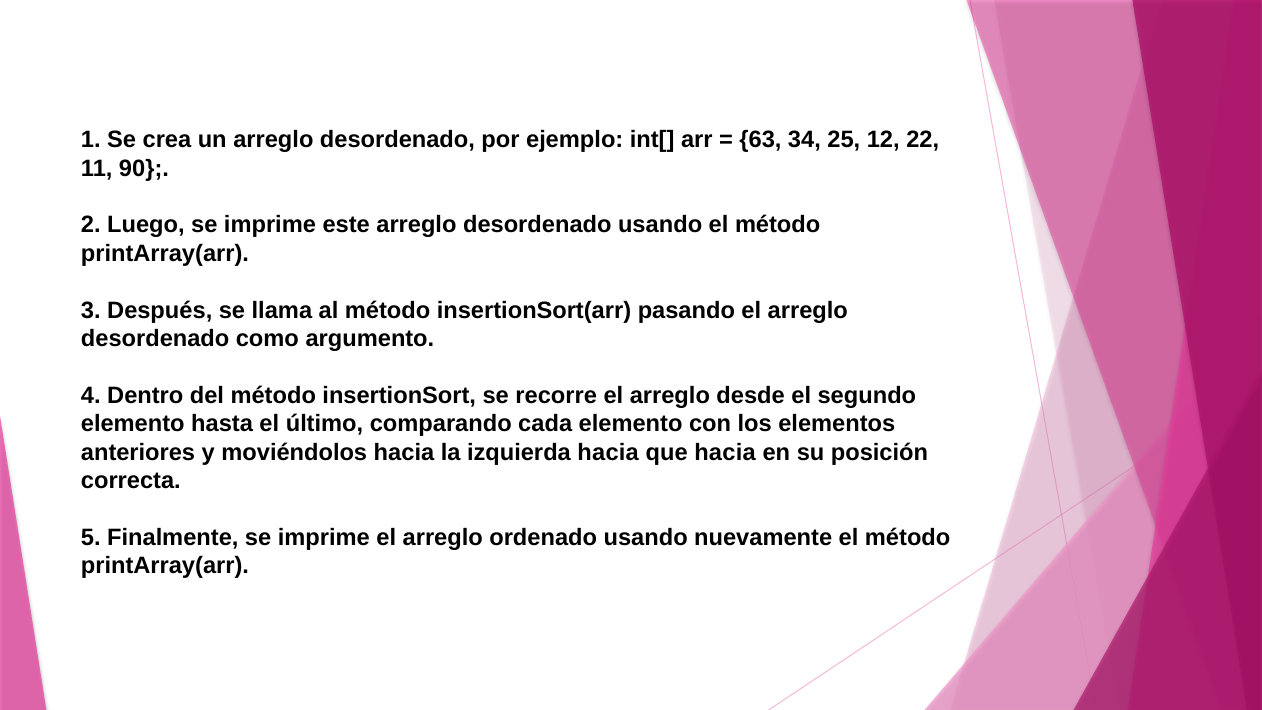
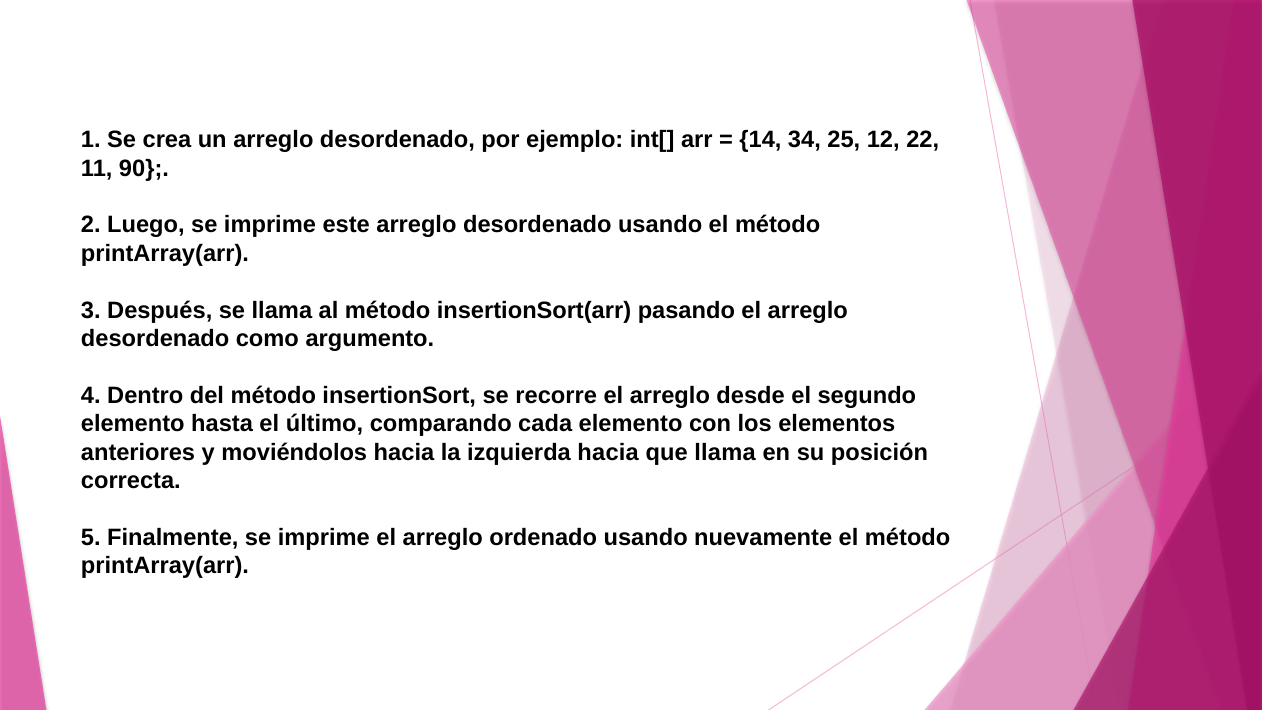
63: 63 -> 14
que hacia: hacia -> llama
